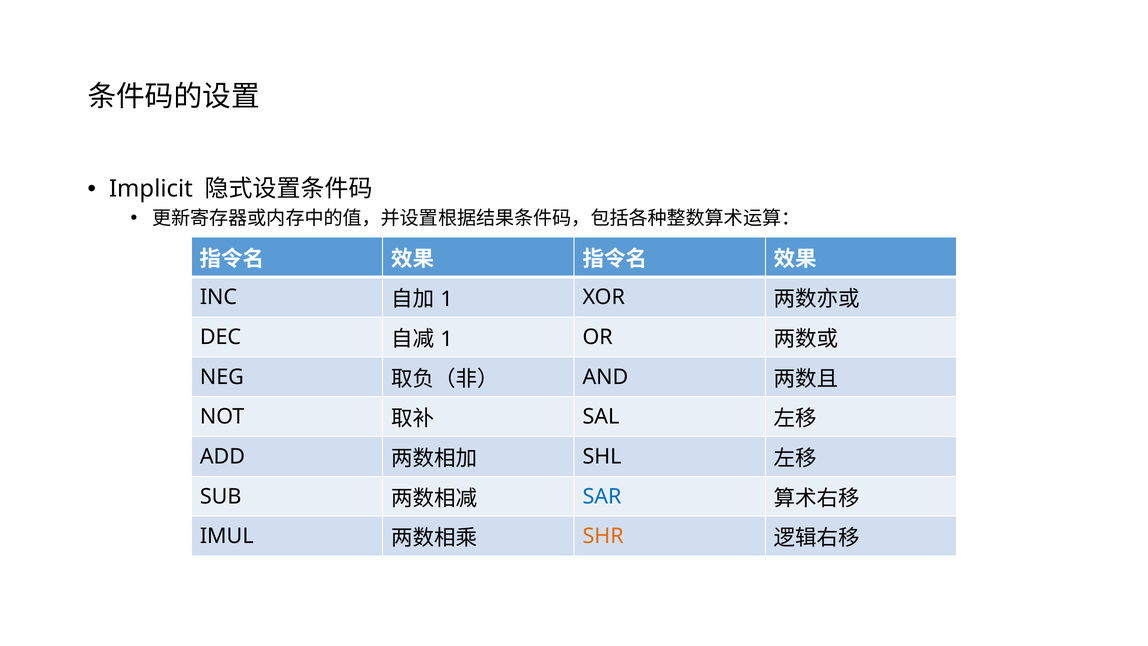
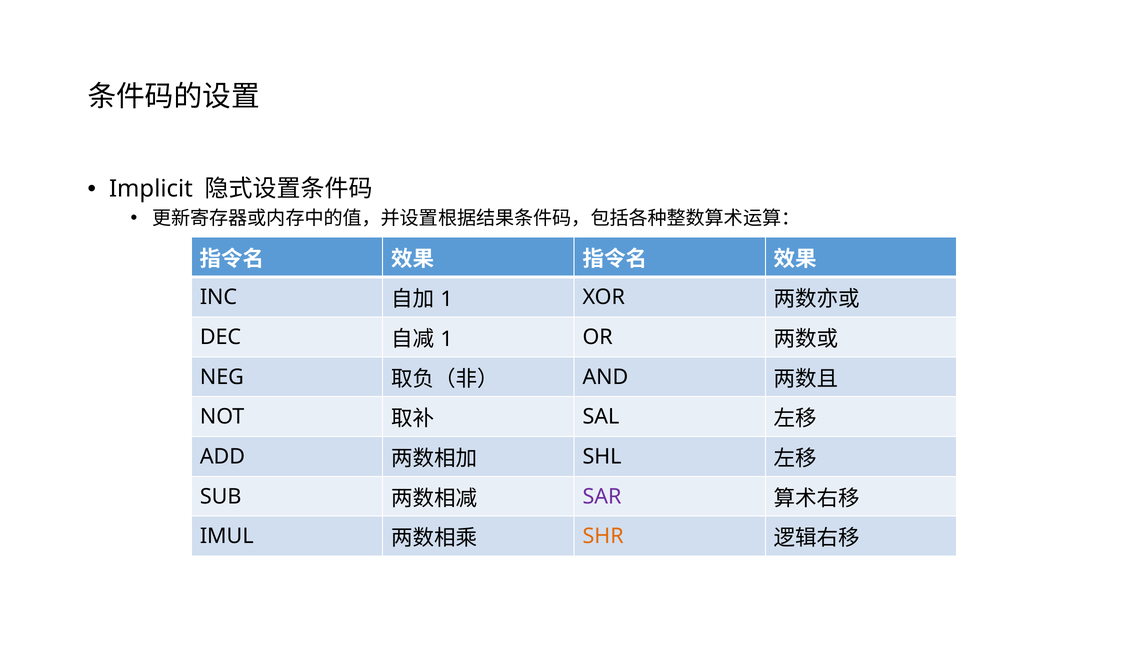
SAR colour: blue -> purple
